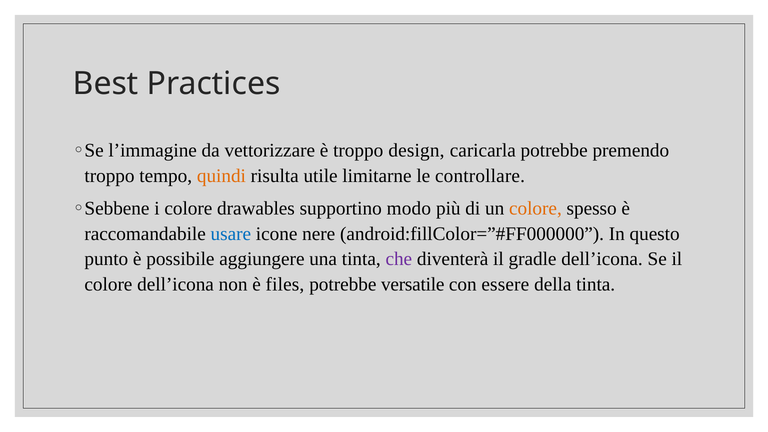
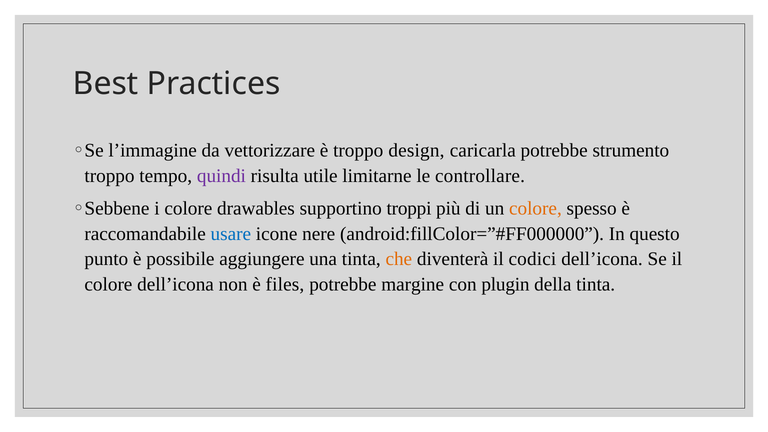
premendo: premendo -> strumento
quindi colour: orange -> purple
modo: modo -> troppi
che colour: purple -> orange
gradle: gradle -> codici
versatile: versatile -> margine
essere: essere -> plugin
